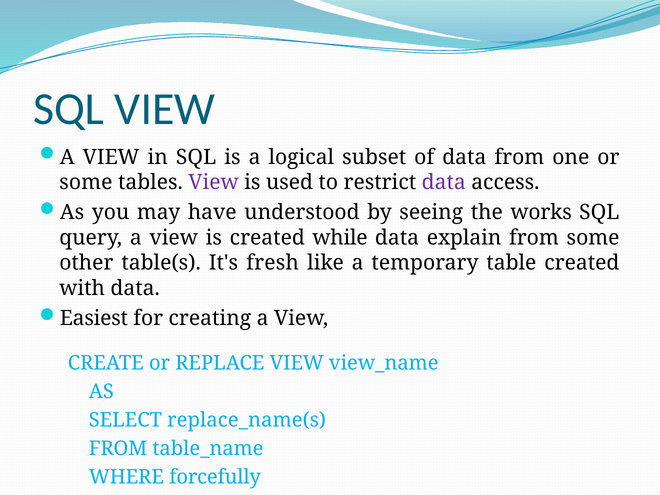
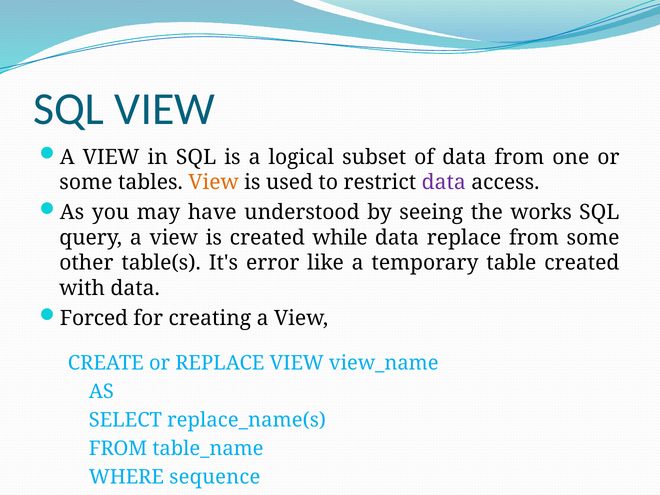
View at (214, 182) colour: purple -> orange
data explain: explain -> replace
fresh: fresh -> error
Easiest: Easiest -> Forced
forcefully: forcefully -> sequence
